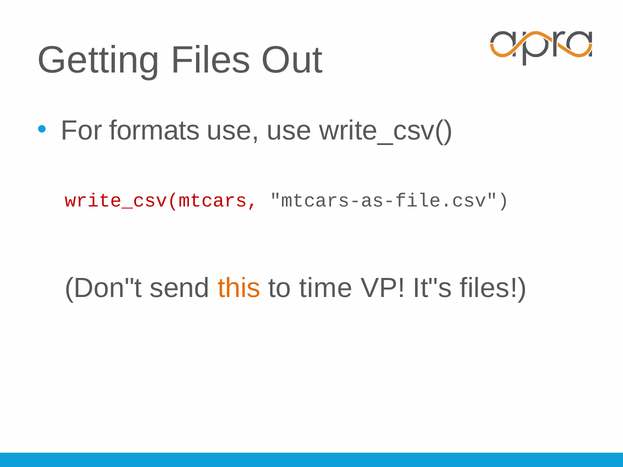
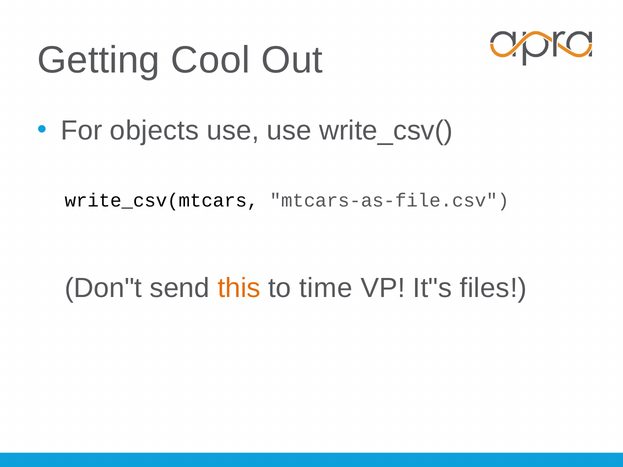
Getting Files: Files -> Cool
formats: formats -> objects
write_csv(mtcars colour: red -> black
